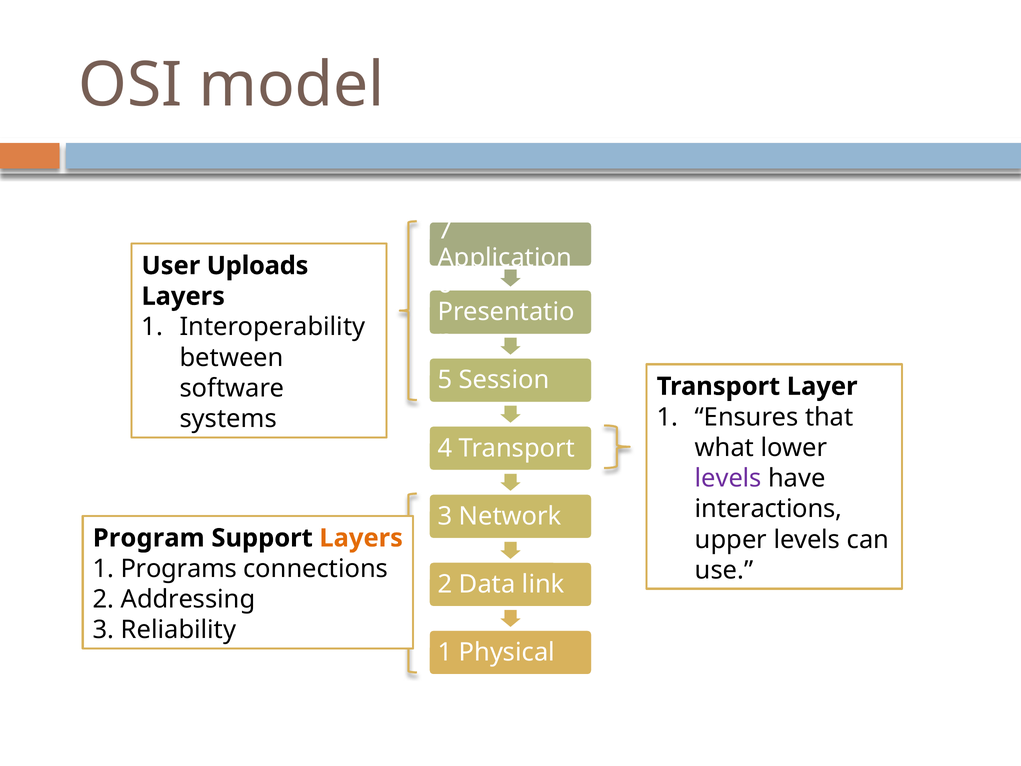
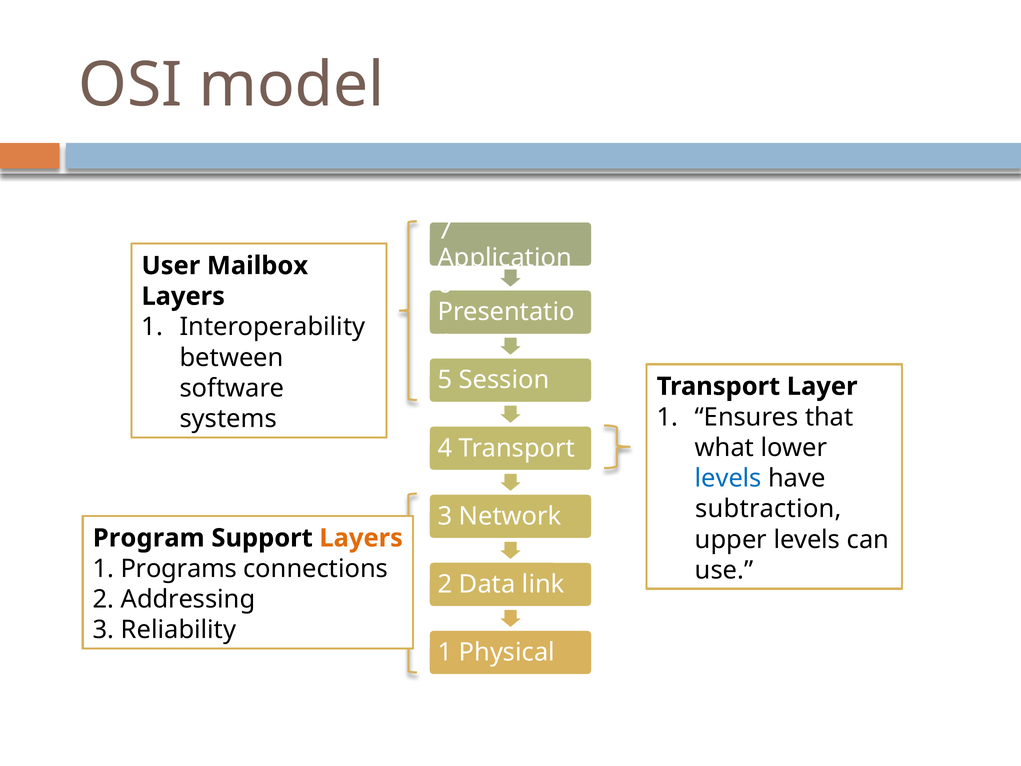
Uploads: Uploads -> Mailbox
levels at (728, 478) colour: purple -> blue
interactions: interactions -> subtraction
